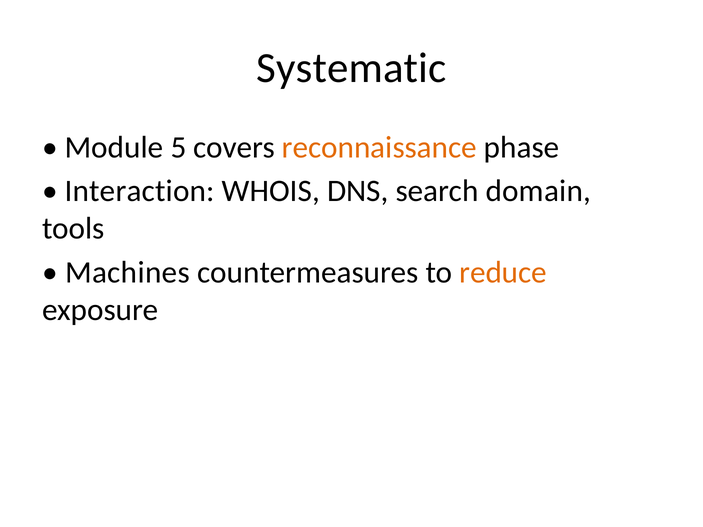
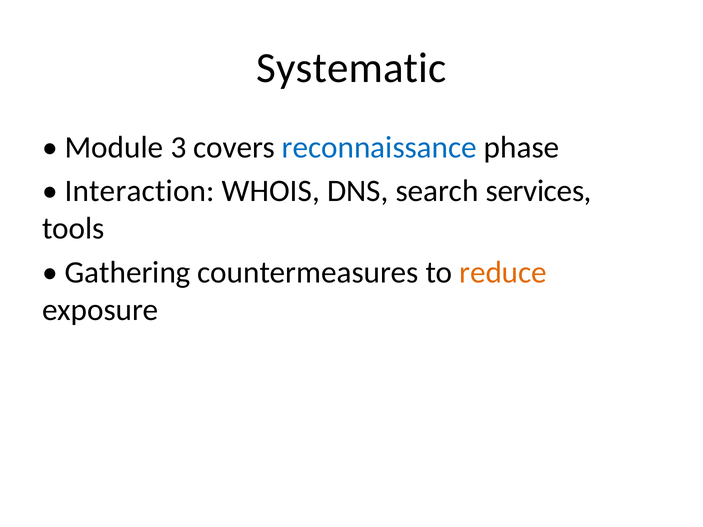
5: 5 -> 3
reconnaissance colour: orange -> blue
domain: domain -> services
Machines: Machines -> Gathering
